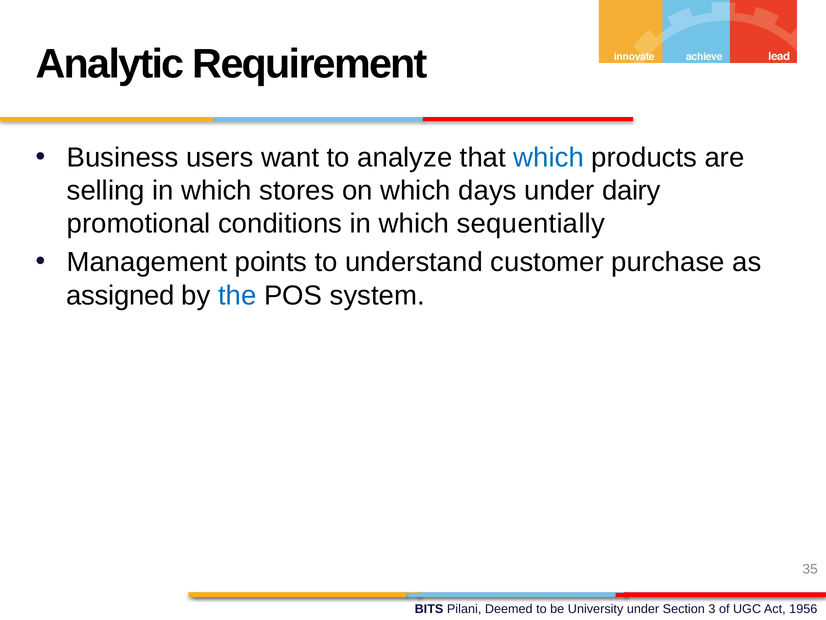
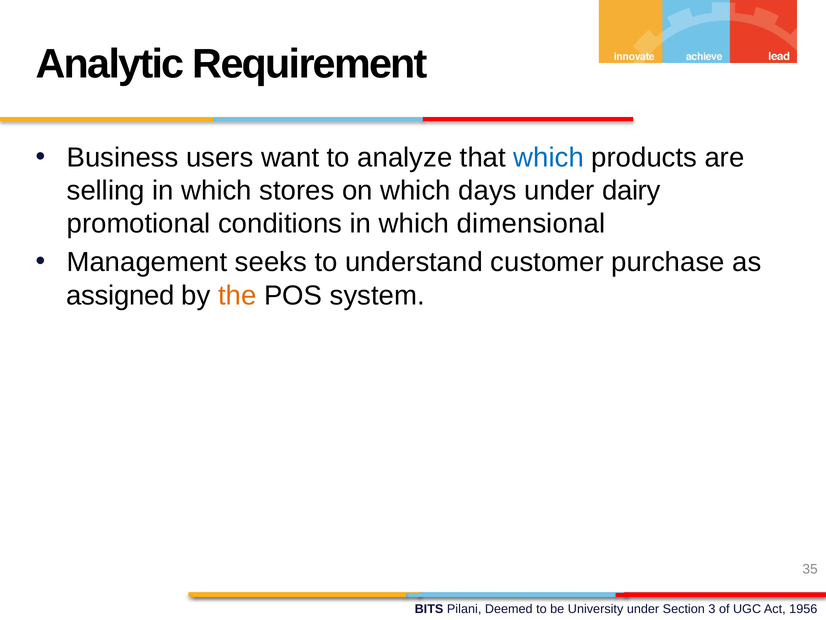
sequentially: sequentially -> dimensional
points: points -> seeks
the colour: blue -> orange
